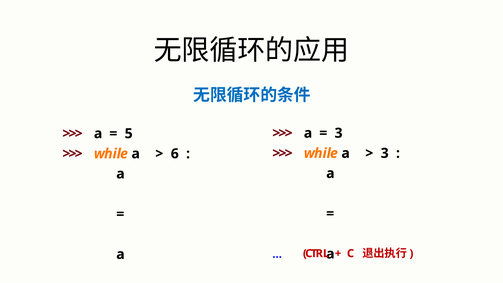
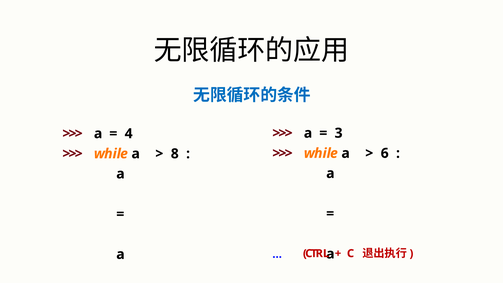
5 at (129, 134): 5 -> 4
3 at (385, 153): 3 -> 6
6: 6 -> 8
